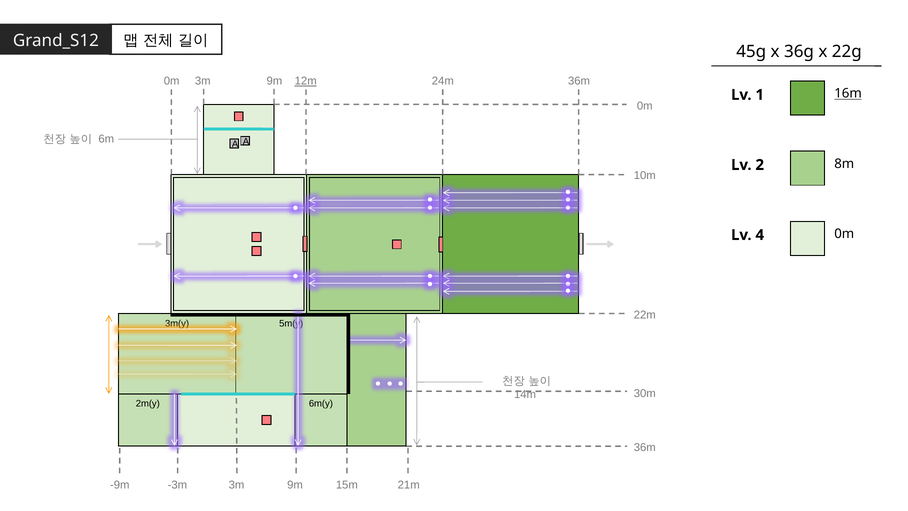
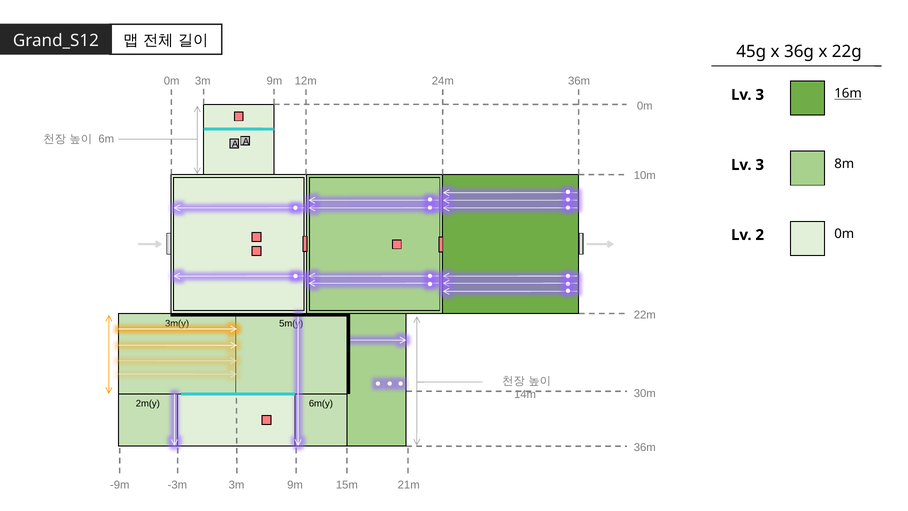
12m underline: present -> none
1 at (760, 95): 1 -> 3
2 at (760, 165): 2 -> 3
4: 4 -> 2
